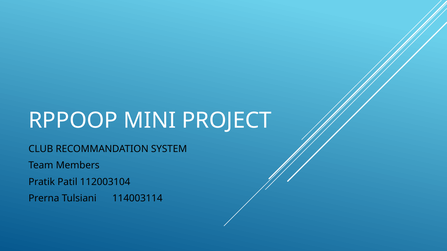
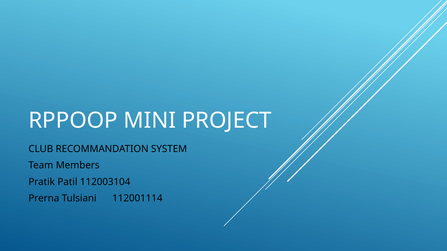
114003114: 114003114 -> 112001114
